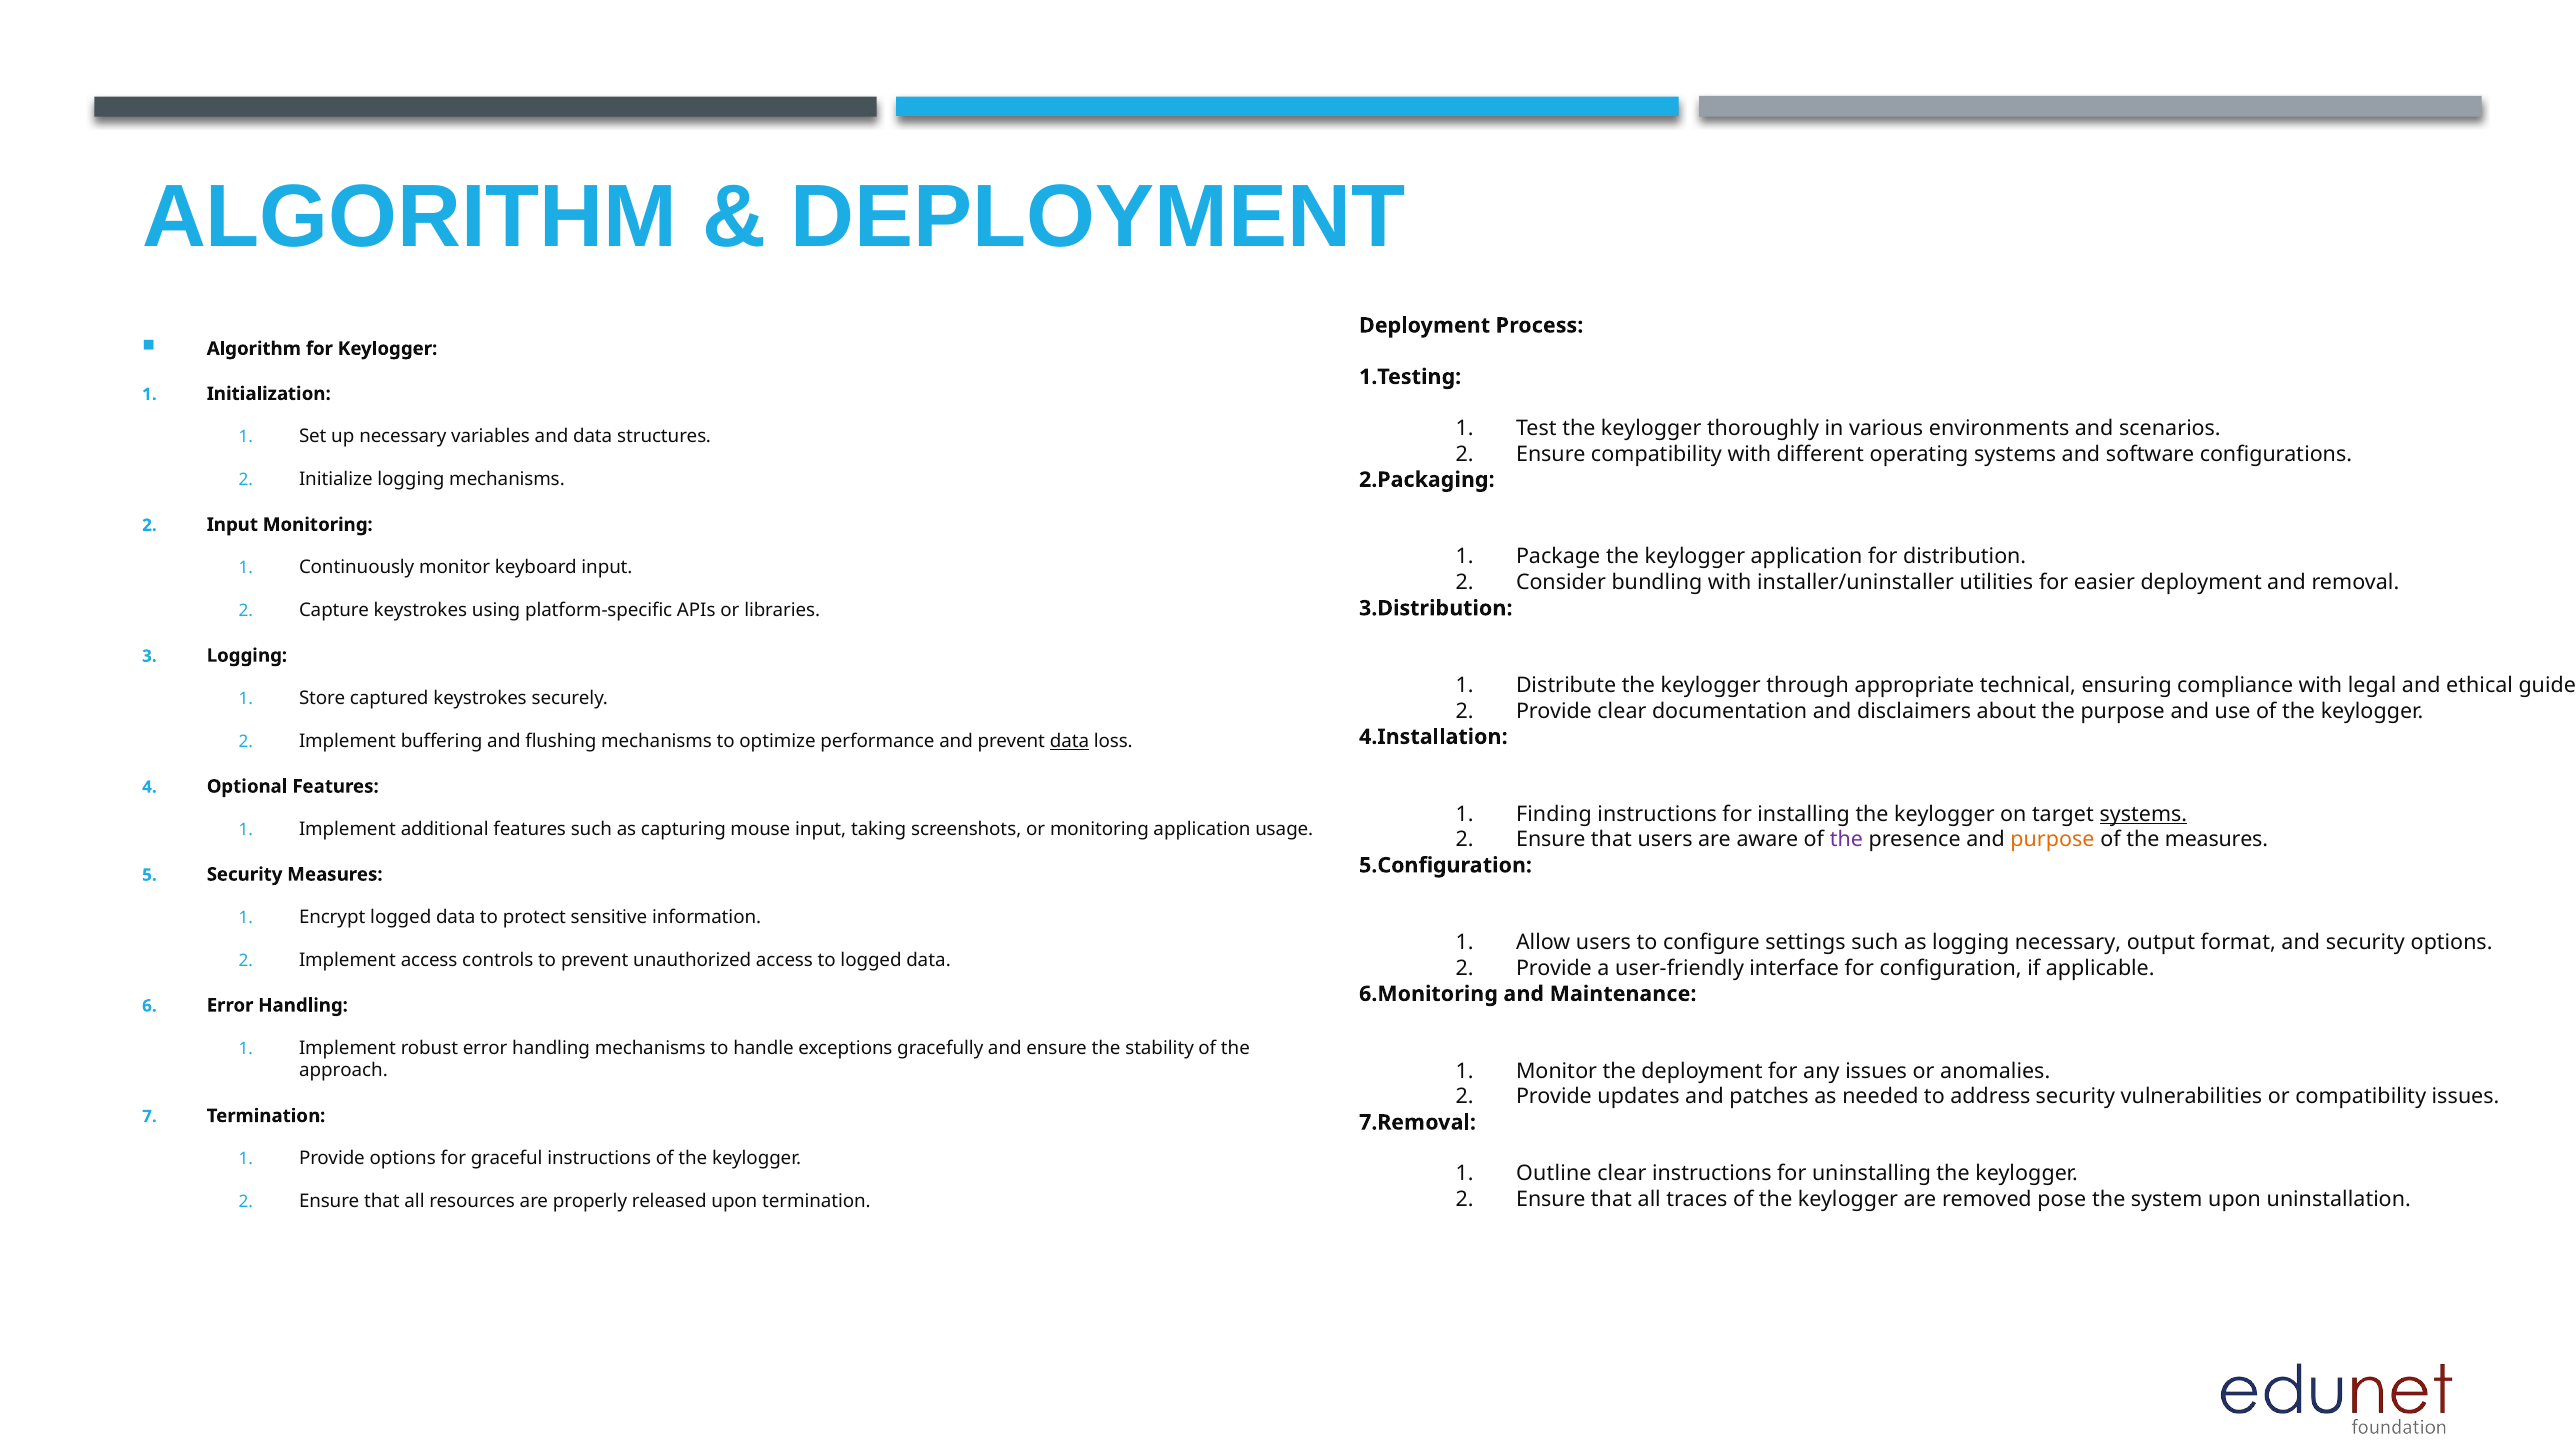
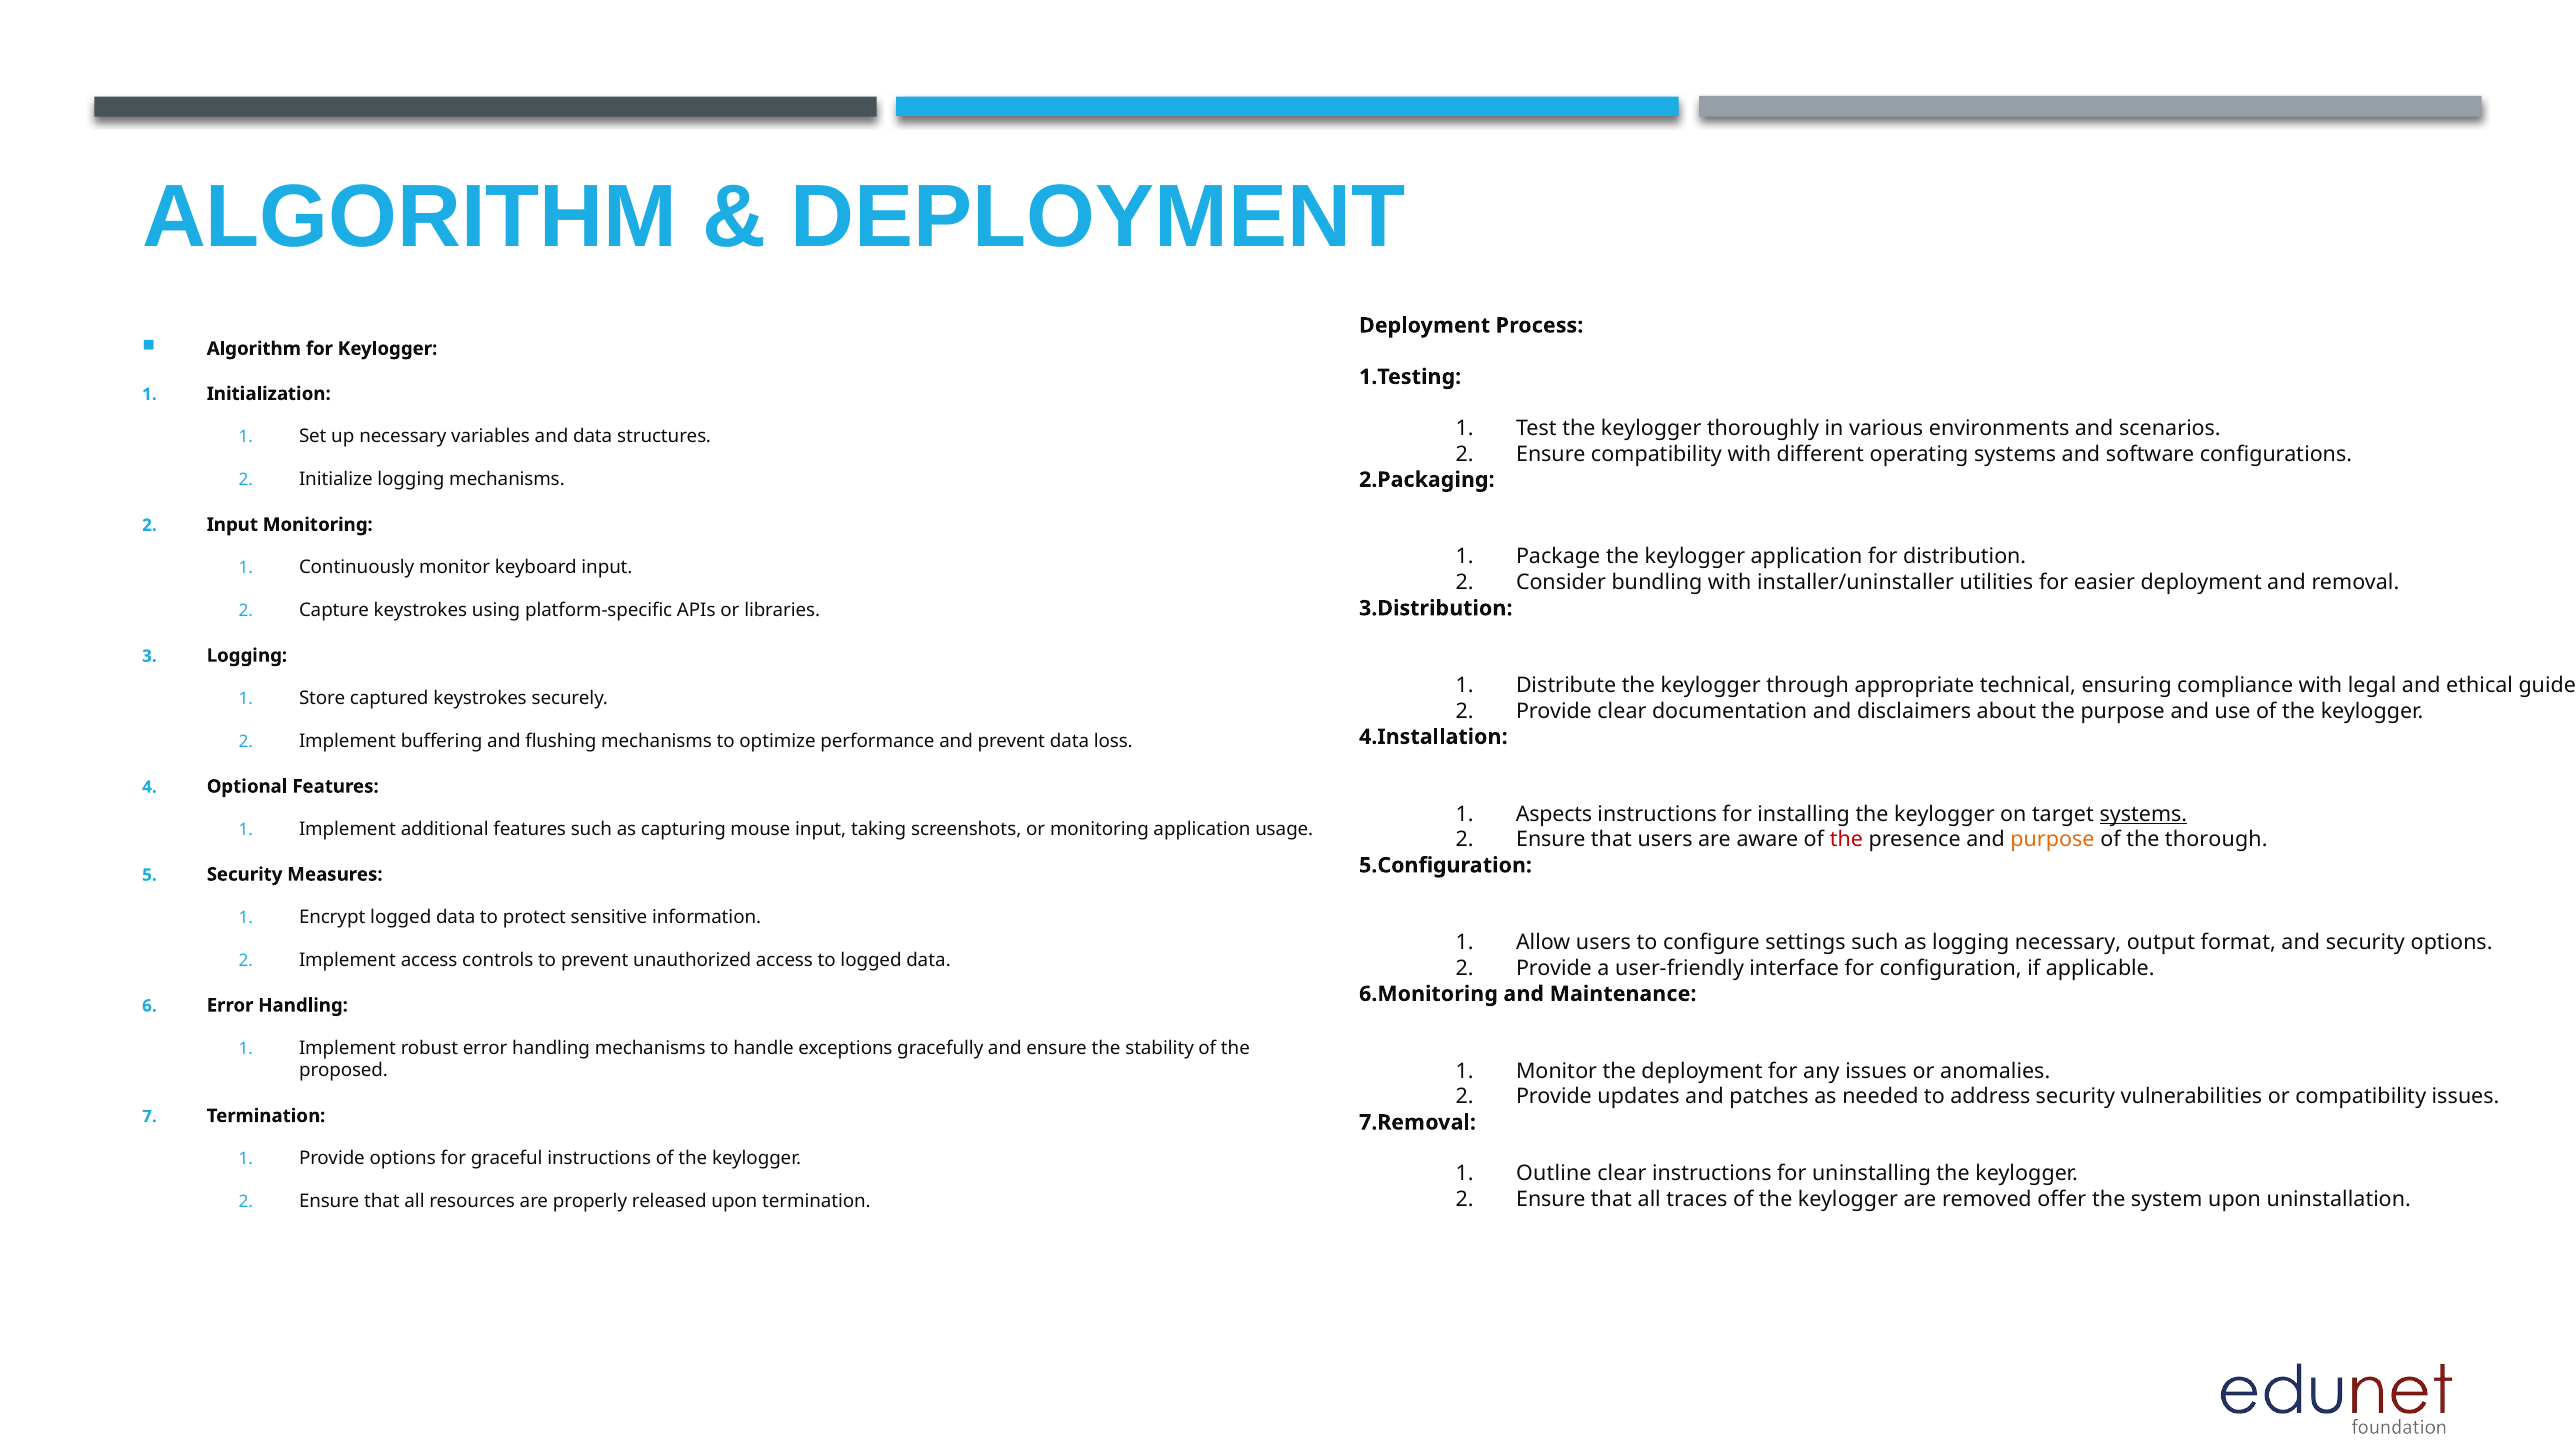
data at (1069, 741) underline: present -> none
Finding: Finding -> Aspects
the at (1846, 840) colour: purple -> red
the measures: measures -> thorough
approach: approach -> proposed
pose: pose -> offer
